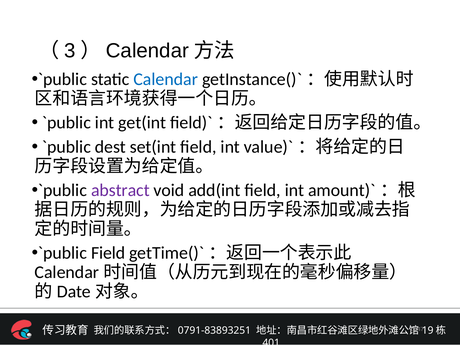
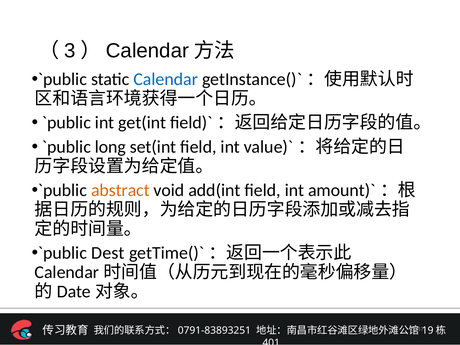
dest: dest -> long
abstract colour: purple -> orange
Field at (108, 253): Field -> Dest
